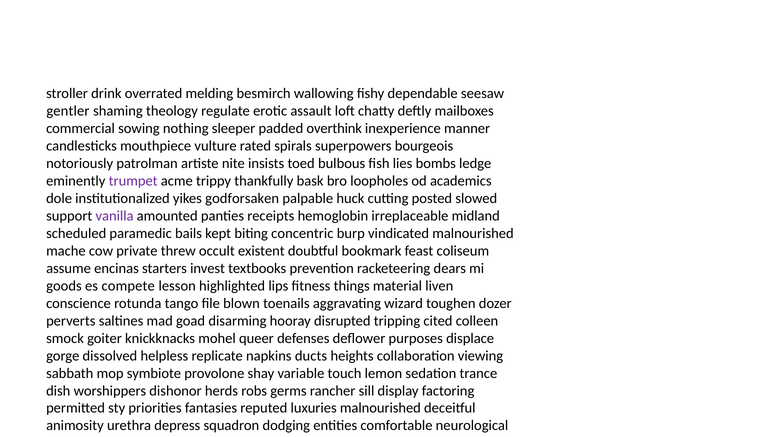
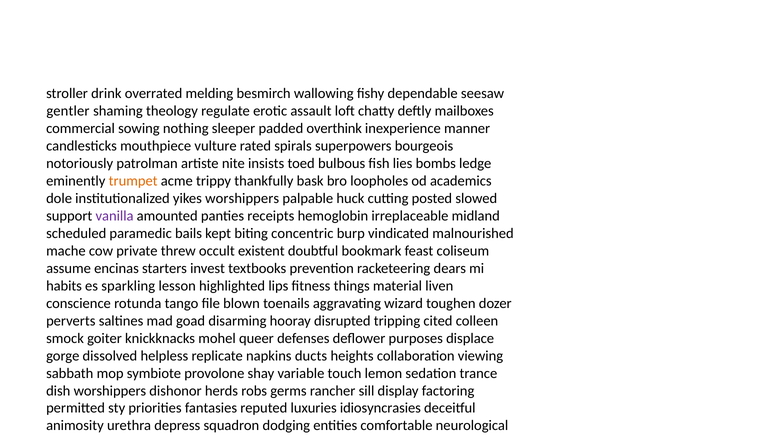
trumpet colour: purple -> orange
yikes godforsaken: godforsaken -> worshippers
goods: goods -> habits
es compete: compete -> sparkling
luxuries malnourished: malnourished -> idiosyncrasies
